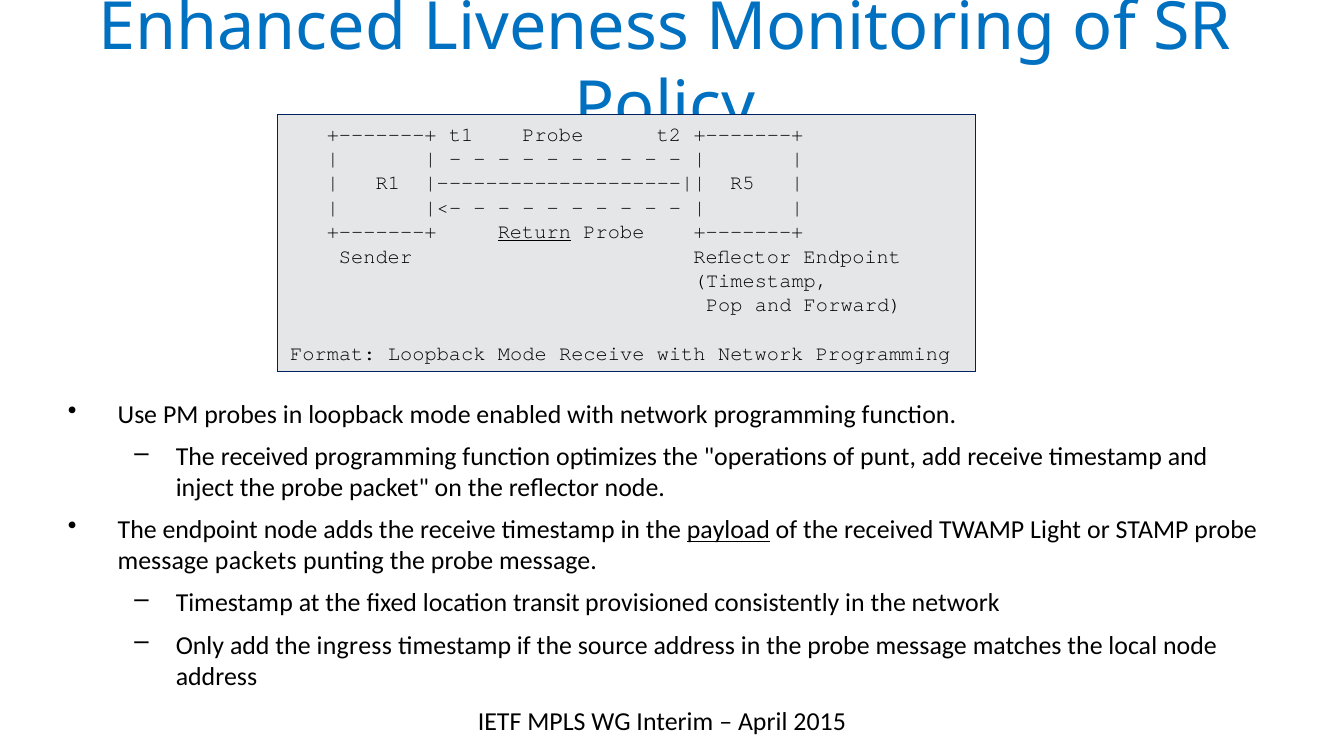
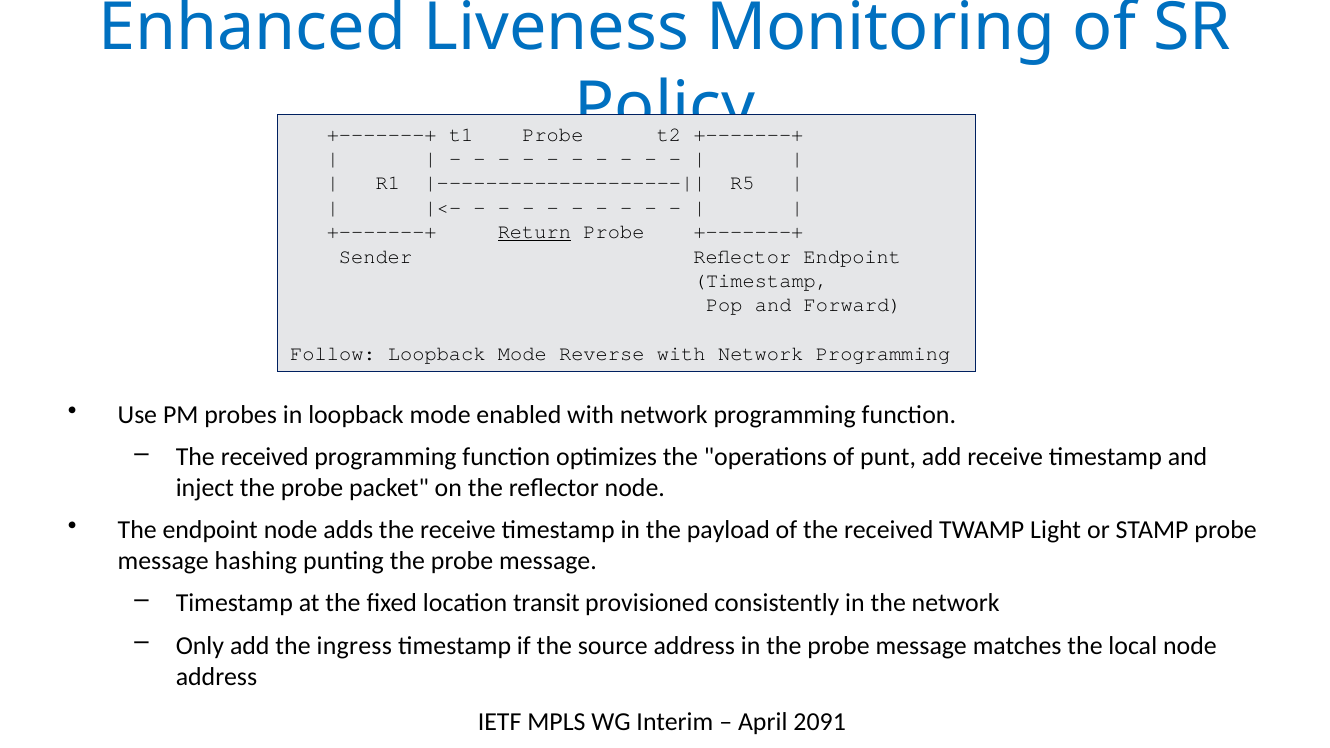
Format: Format -> Follow
Mode Receive: Receive -> Reverse
payload underline: present -> none
packets: packets -> hashing
2015: 2015 -> 2091
